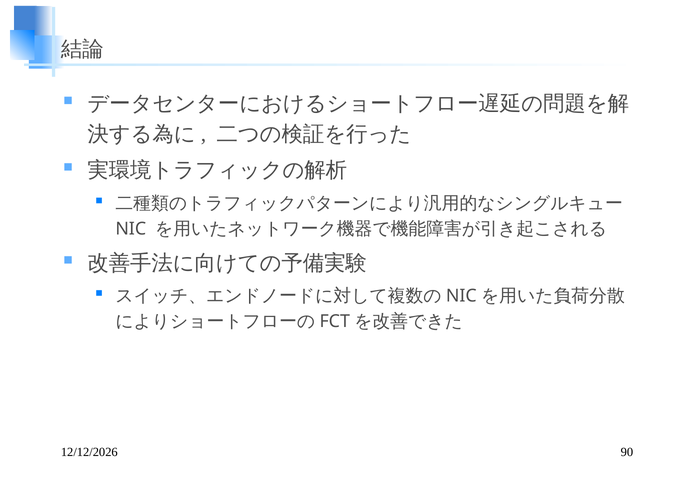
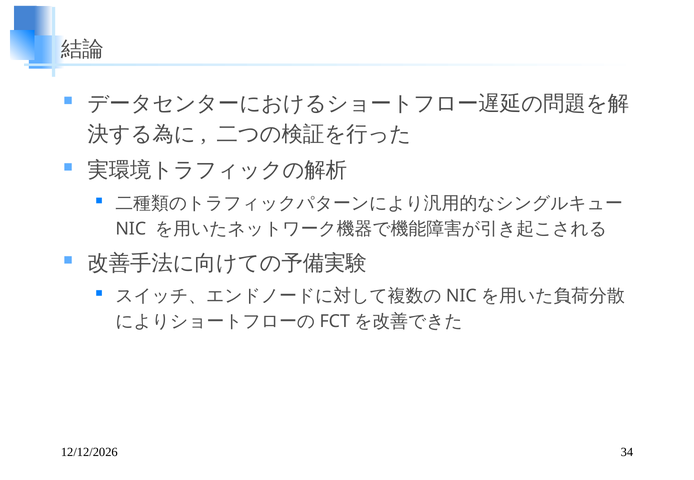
90: 90 -> 34
